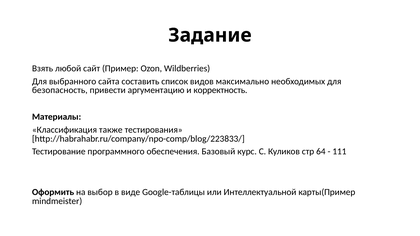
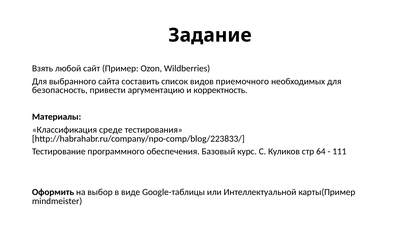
максимально: максимально -> приемочного
также: также -> среде
